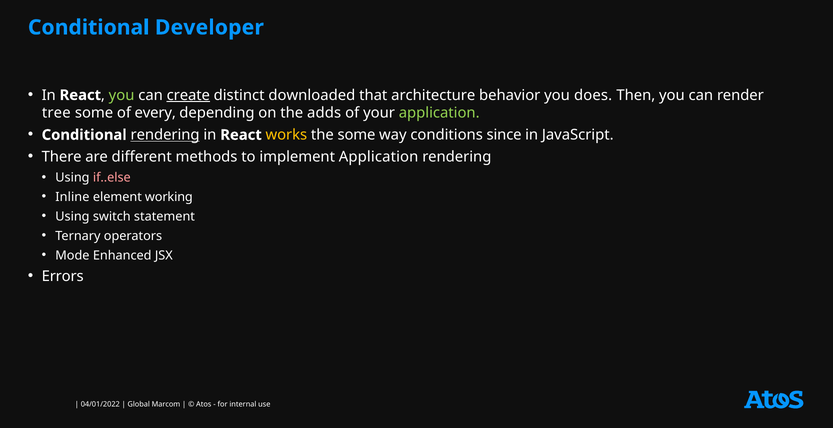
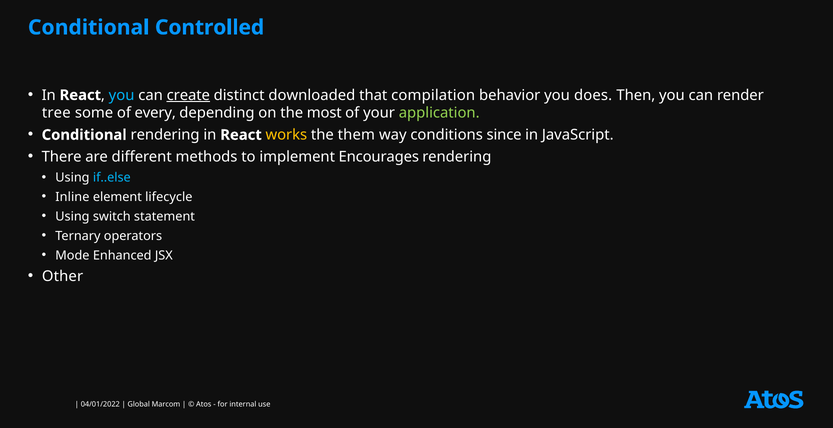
Developer: Developer -> Controlled
you at (122, 95) colour: light green -> light blue
architecture: architecture -> compilation
adds: adds -> most
rendering at (165, 135) underline: present -> none
the some: some -> them
implement Application: Application -> Encourages
if..else colour: pink -> light blue
working: working -> lifecycle
Errors: Errors -> Other
